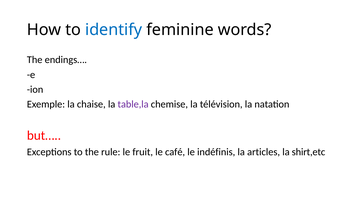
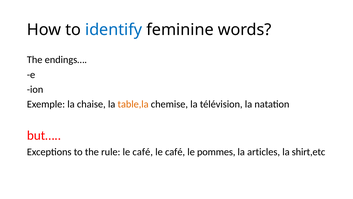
table,la colour: purple -> orange
rule le fruit: fruit -> café
indéfinis: indéfinis -> pommes
